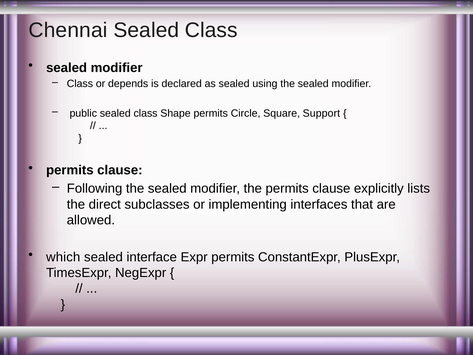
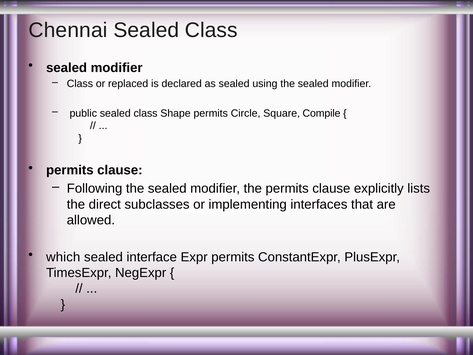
depends: depends -> replaced
Support: Support -> Compile
